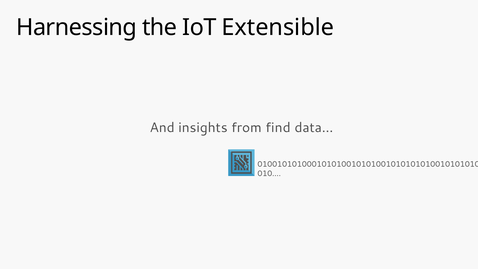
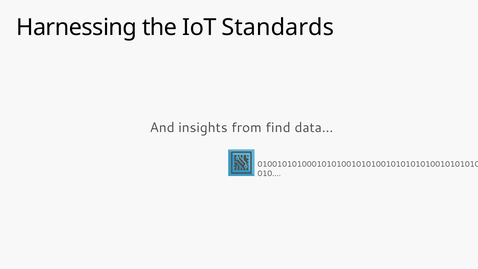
Extensible: Extensible -> Standards
